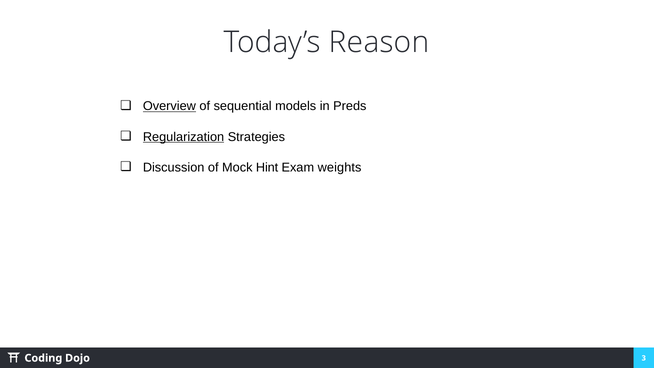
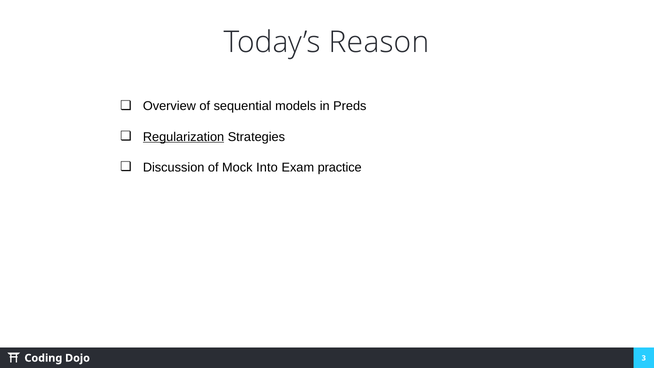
Overview underline: present -> none
Hint: Hint -> Into
weights: weights -> practice
